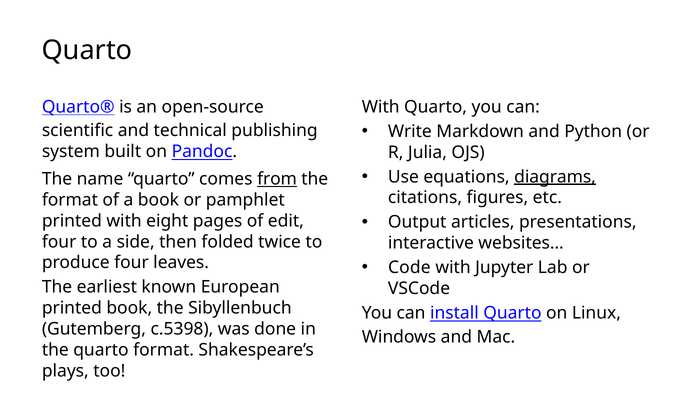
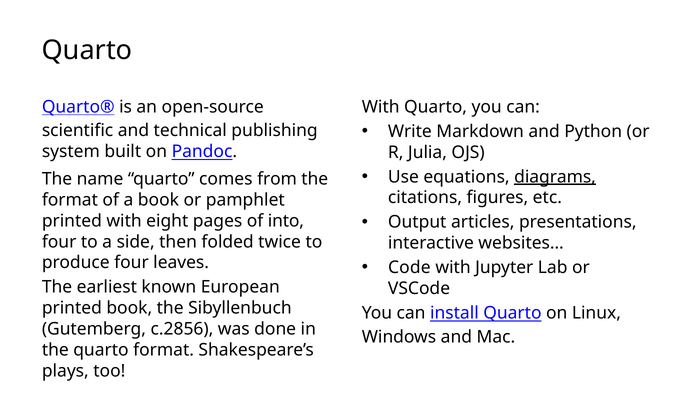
from underline: present -> none
edit: edit -> into
c.5398: c.5398 -> c.2856
